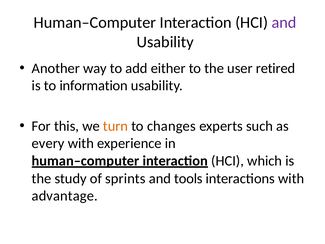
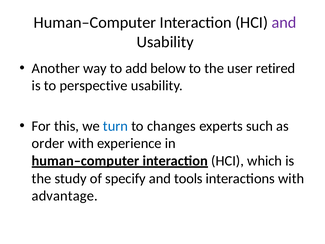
either: either -> below
information: information -> perspective
turn colour: orange -> blue
every: every -> order
sprints: sprints -> specify
